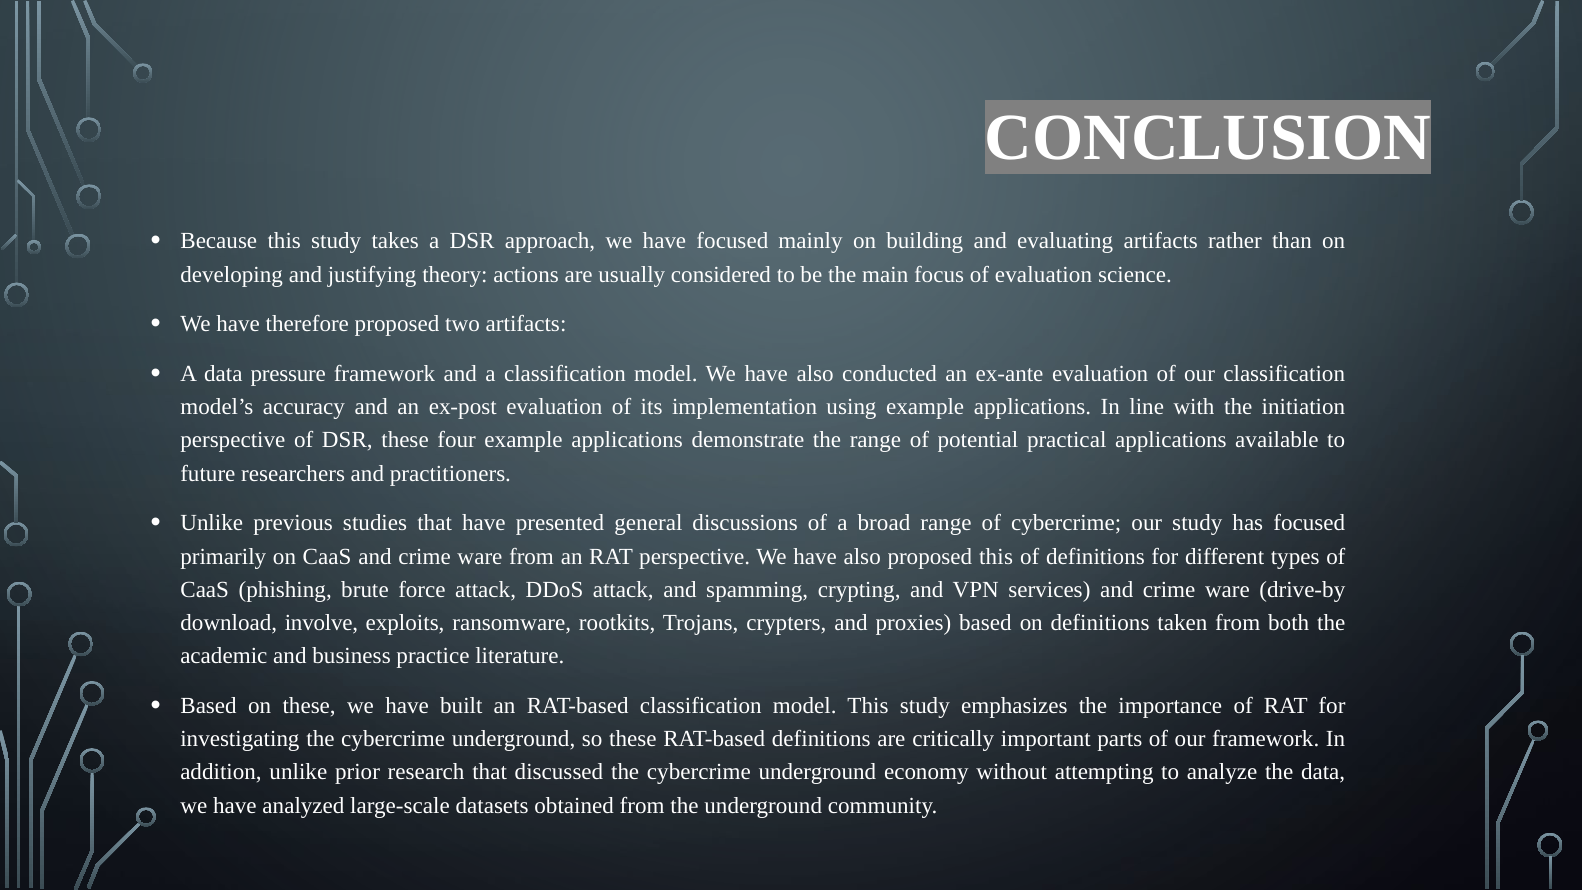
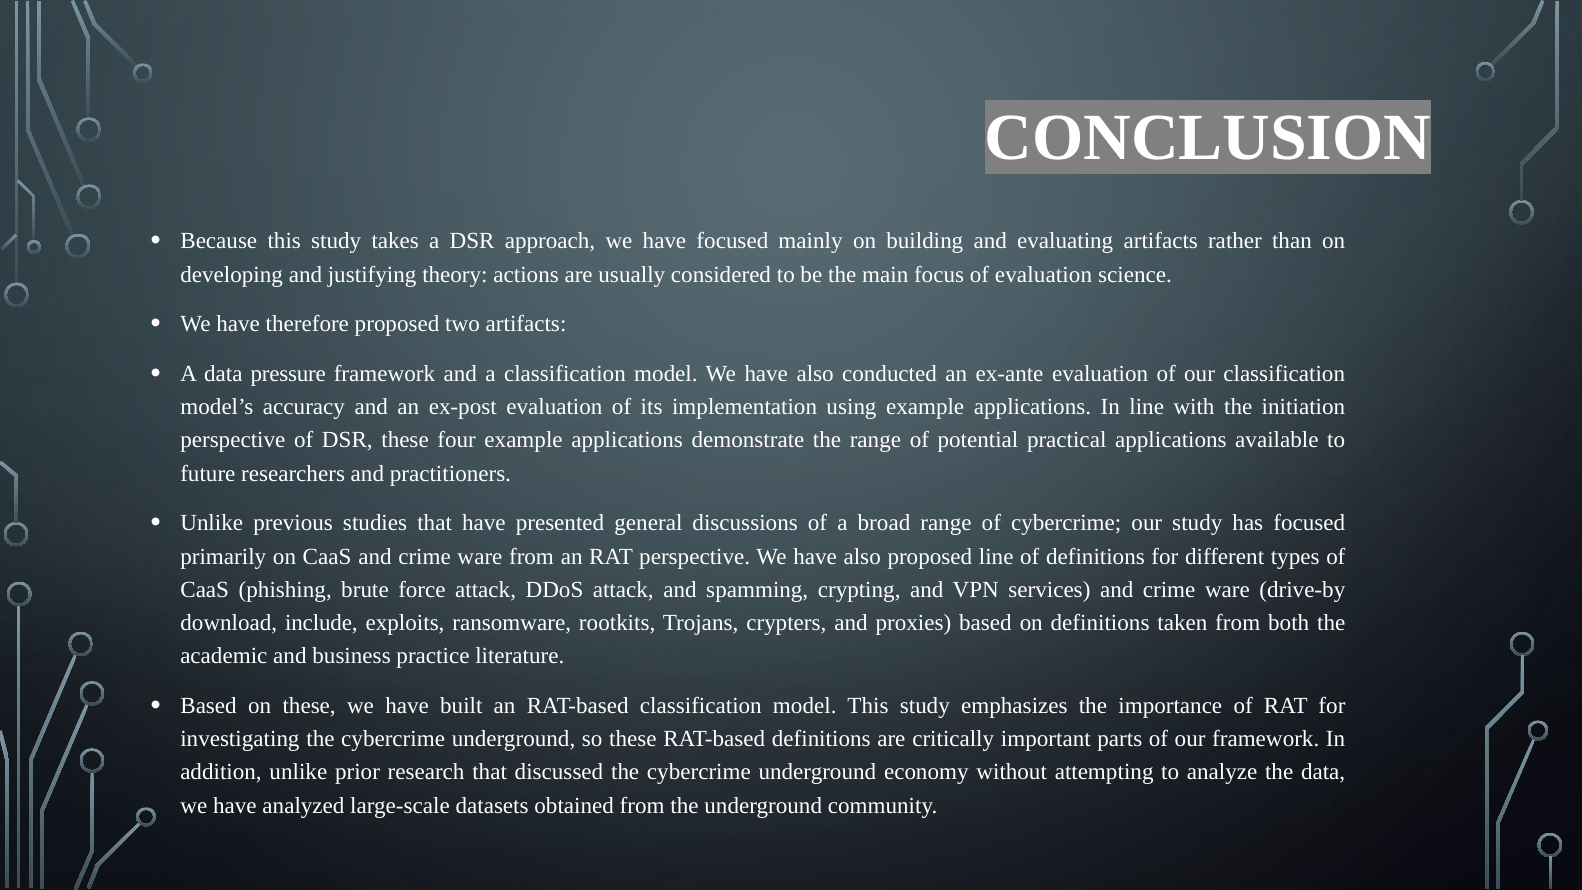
proposed this: this -> line
involve: involve -> include
